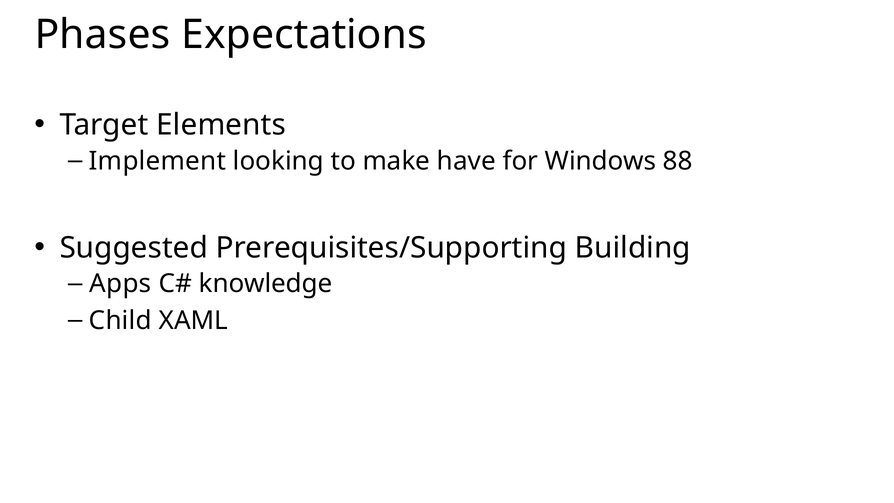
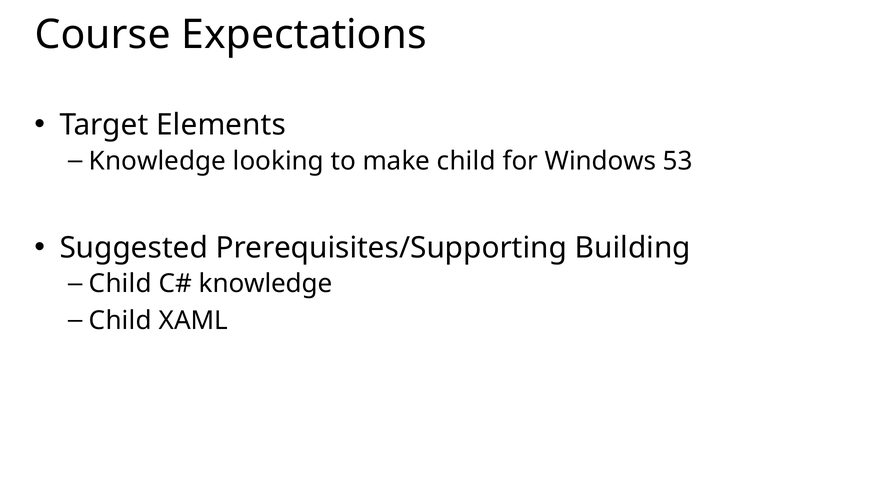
Phases: Phases -> Course
Implement at (157, 161): Implement -> Knowledge
make have: have -> child
88: 88 -> 53
Apps at (120, 284): Apps -> Child
